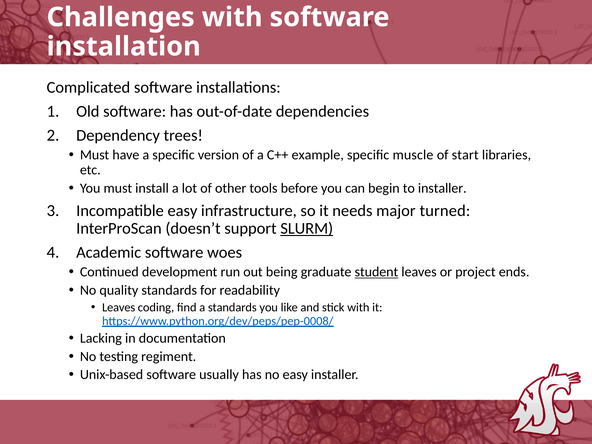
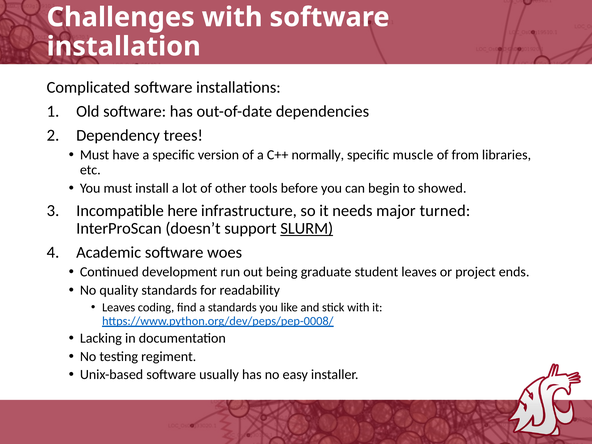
example: example -> normally
start: start -> from
to installer: installer -> showed
Incompatible easy: easy -> here
student underline: present -> none
